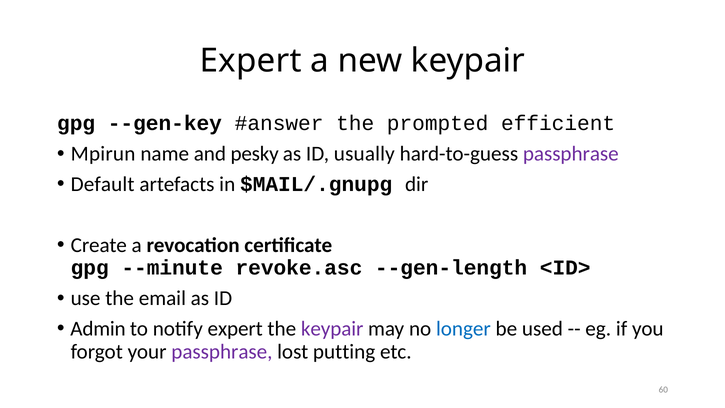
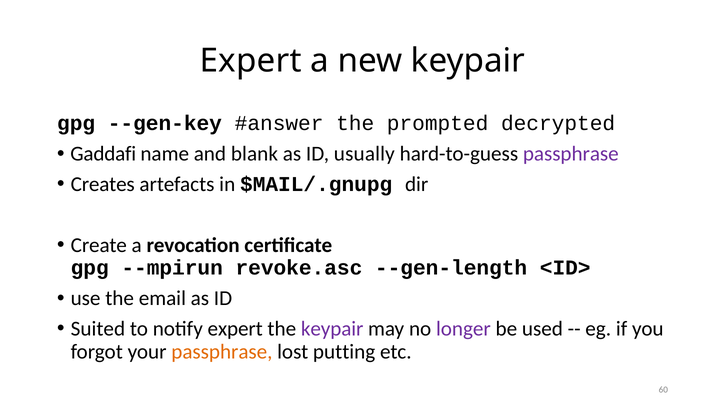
efficient: efficient -> decrypted
Mpirun: Mpirun -> Gaddafi
pesky: pesky -> blank
Default: Default -> Creates
--minute: --minute -> --mpirun
Admin: Admin -> Suited
longer colour: blue -> purple
passphrase at (222, 352) colour: purple -> orange
